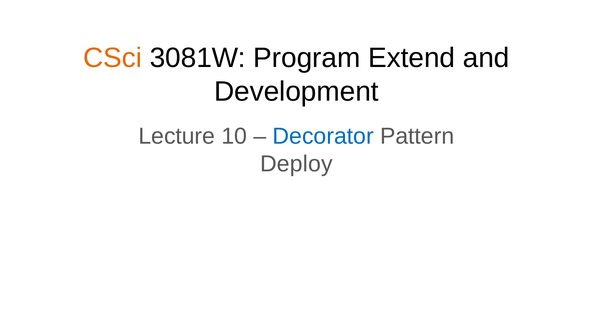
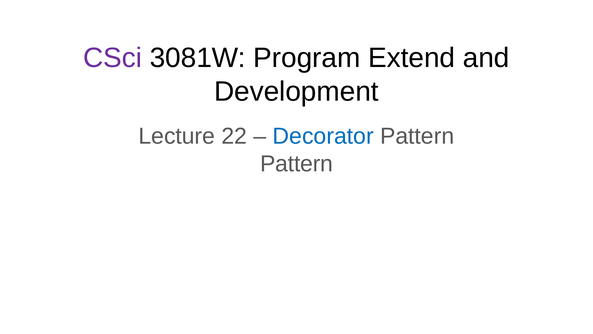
CSci colour: orange -> purple
10: 10 -> 22
Deploy at (296, 164): Deploy -> Pattern
